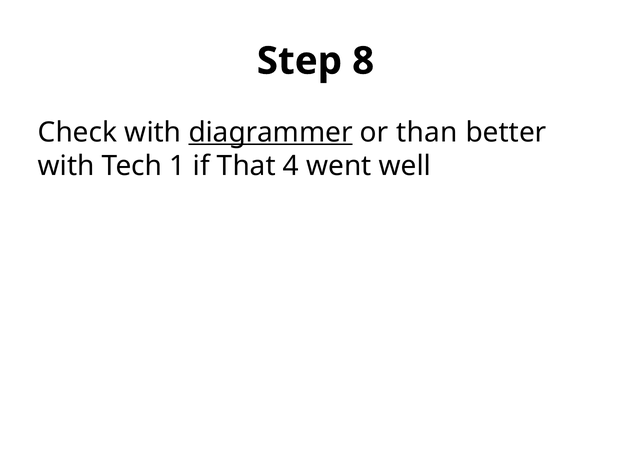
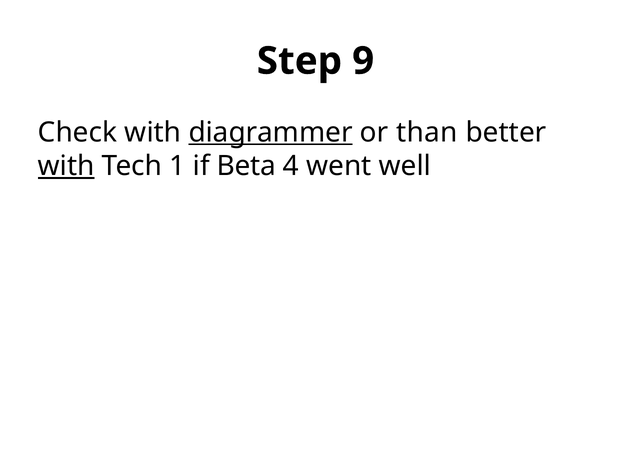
8: 8 -> 9
with at (66, 166) underline: none -> present
That: That -> Beta
